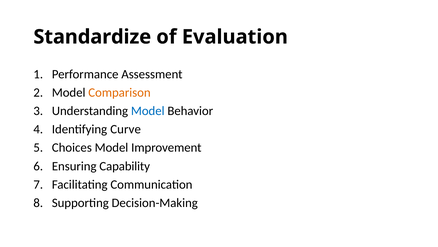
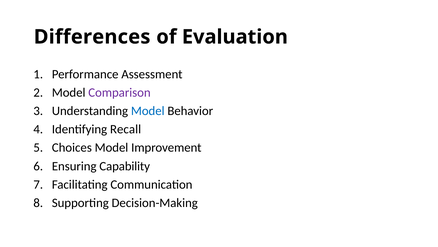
Standardize: Standardize -> Differences
Comparison colour: orange -> purple
Curve: Curve -> Recall
